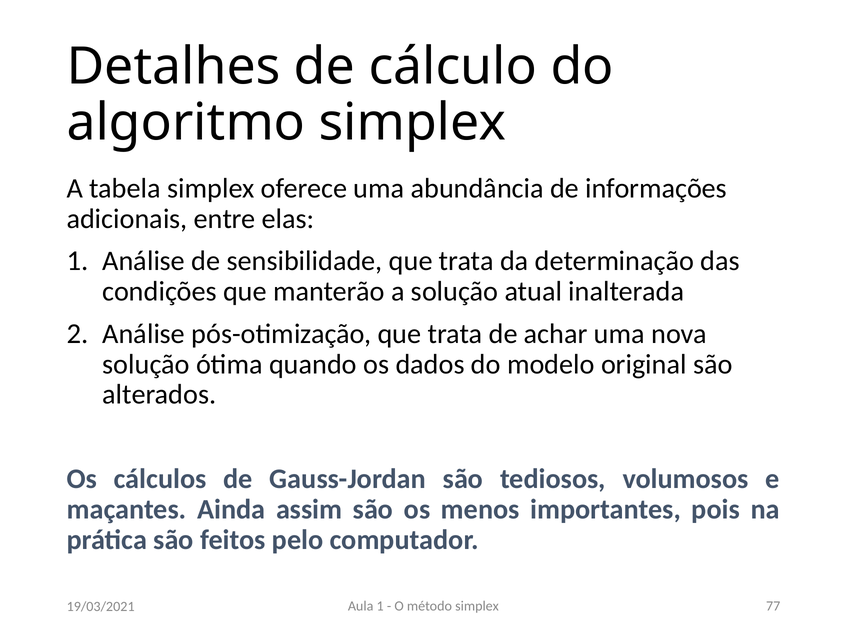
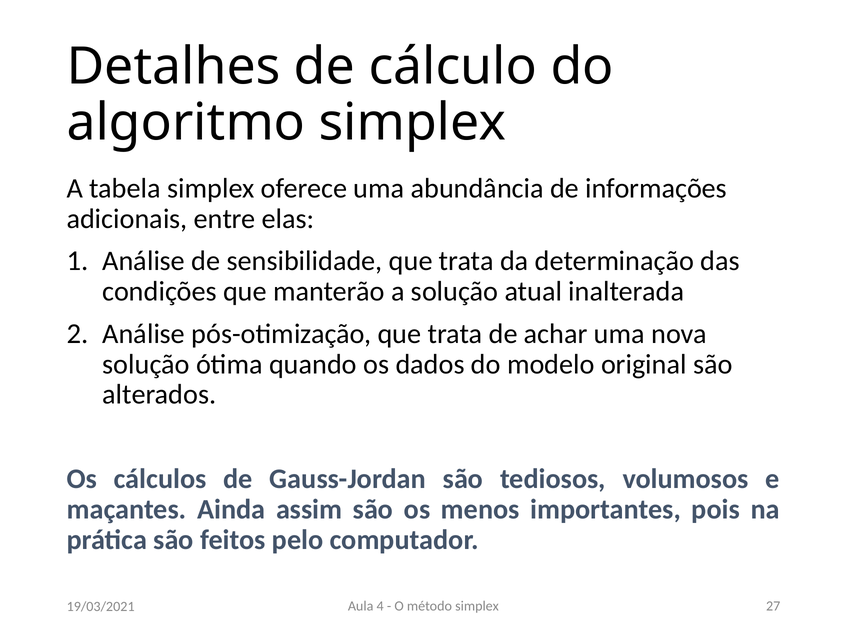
Aula 1: 1 -> 4
77: 77 -> 27
